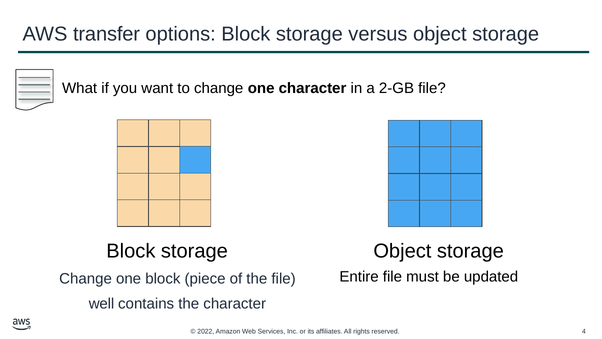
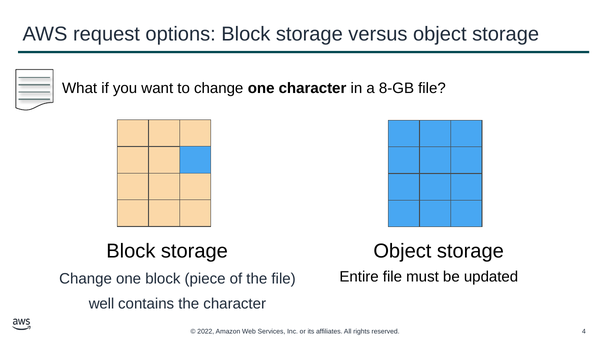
transfer: transfer -> request
2-GB: 2-GB -> 8-GB
